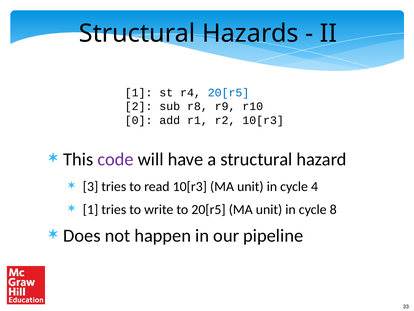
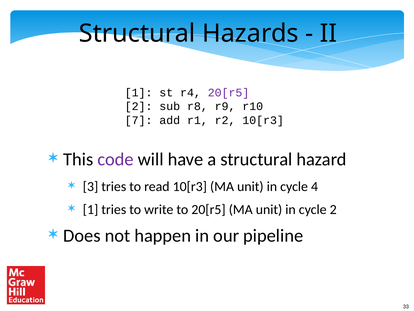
20[r5 at (229, 93) colour: blue -> purple
0: 0 -> 7
cycle 8: 8 -> 2
